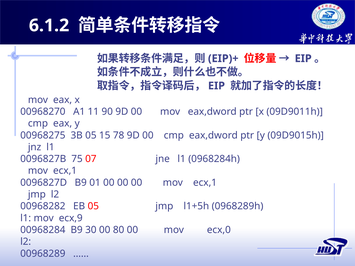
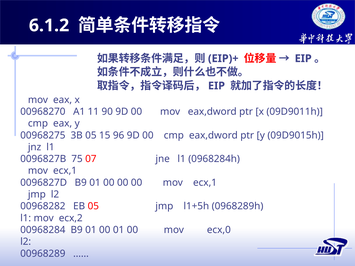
78: 78 -> 96
ecx,9: ecx,9 -> ecx,2
00968284 B9 30: 30 -> 01
00 80: 80 -> 01
